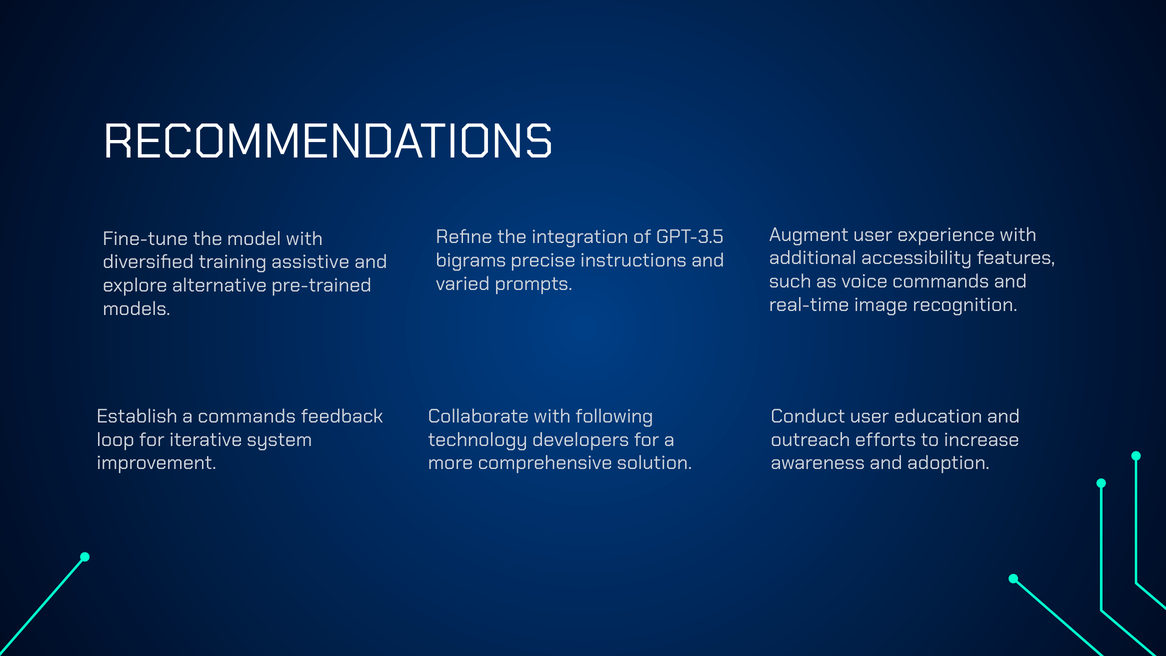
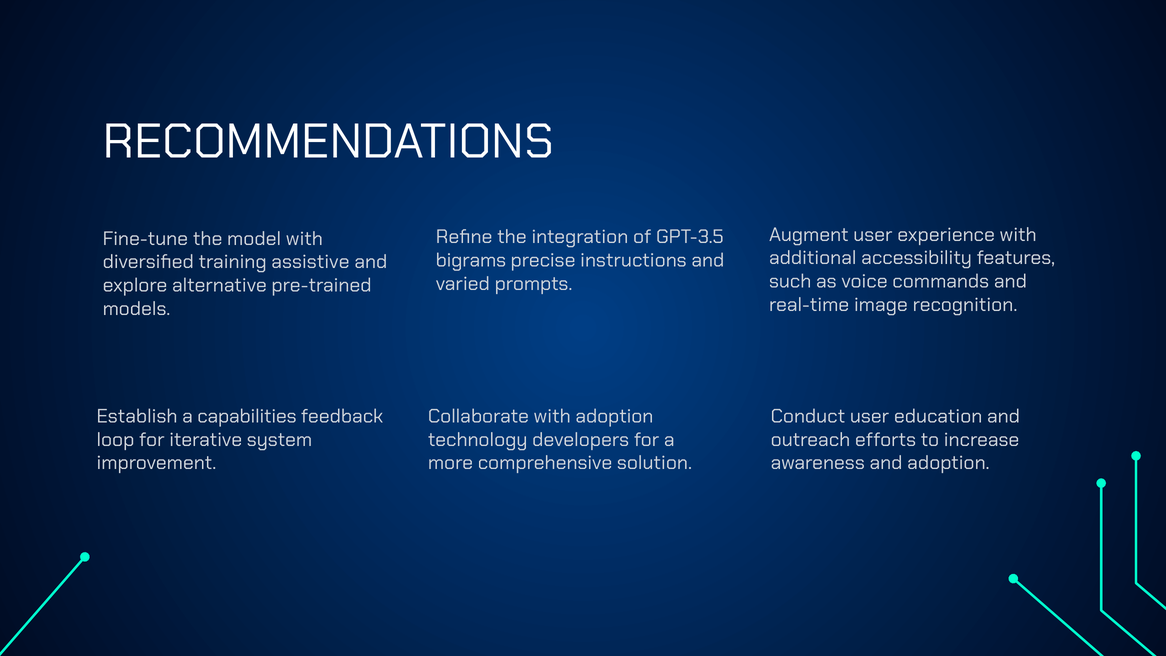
a commands: commands -> capabilities
with following: following -> adoption
